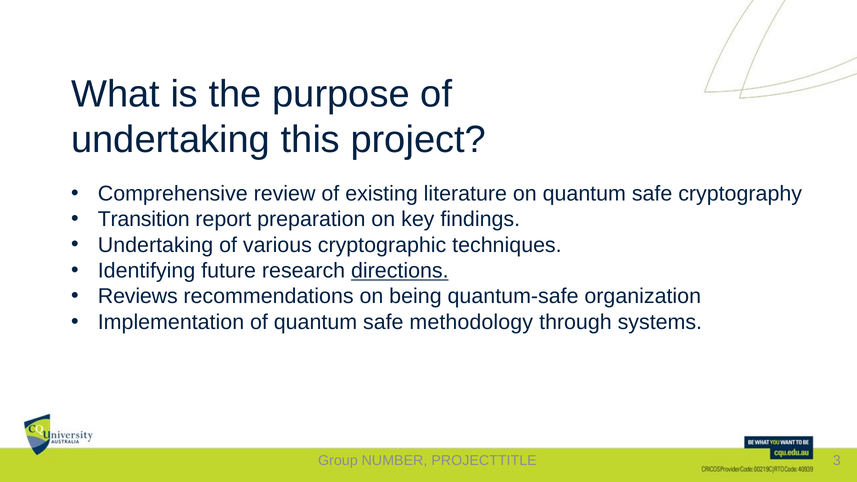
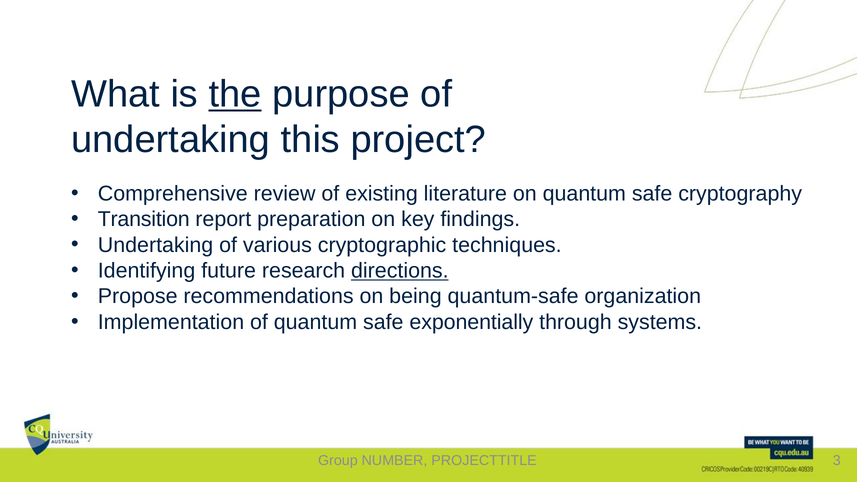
the underline: none -> present
Reviews: Reviews -> Propose
methodology: methodology -> exponentially
